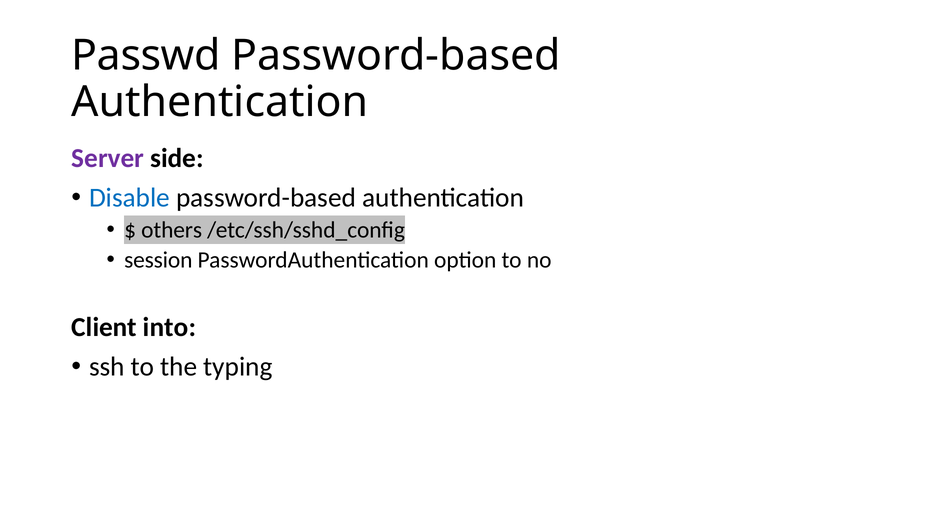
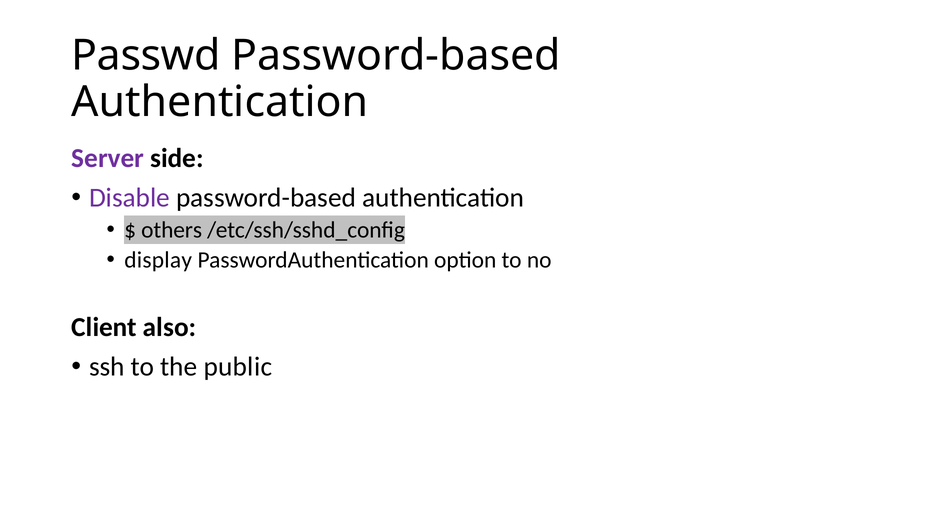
Disable colour: blue -> purple
session: session -> display
into: into -> also
typing: typing -> public
